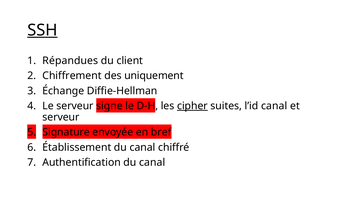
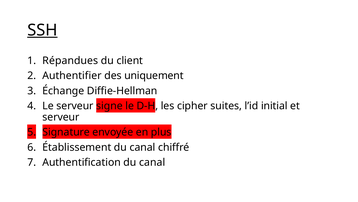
Chiffrement: Chiffrement -> Authentifier
cipher underline: present -> none
l’id canal: canal -> initial
bref: bref -> plus
